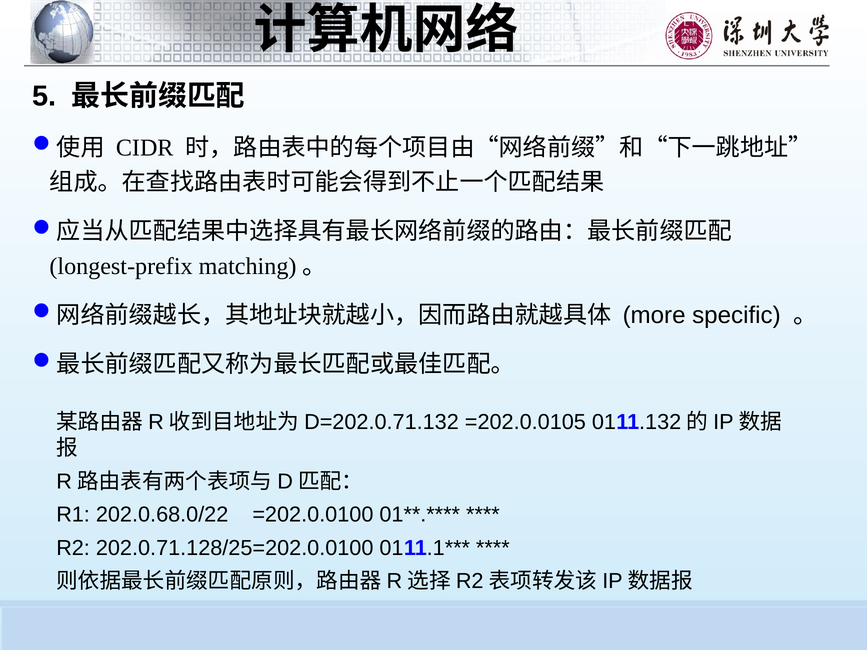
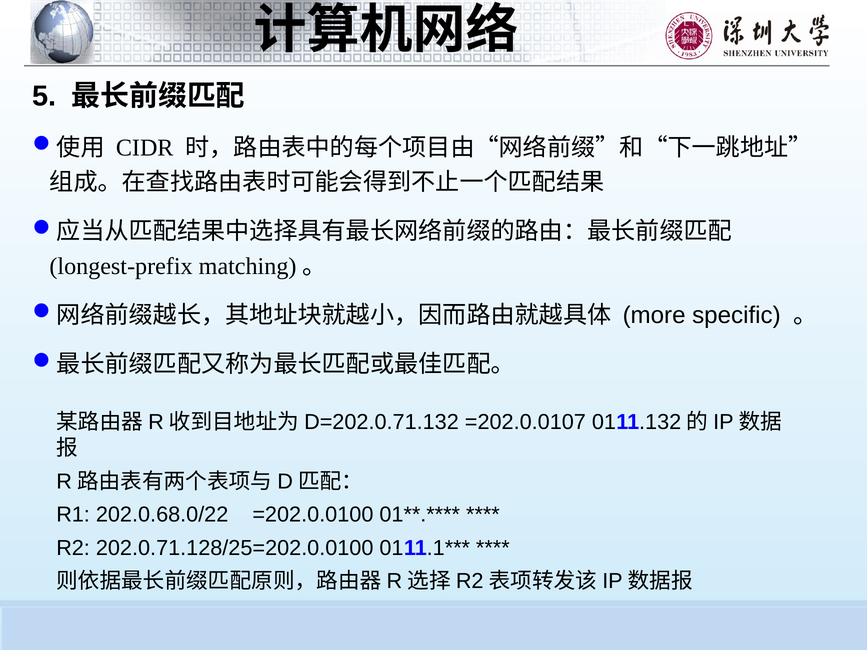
=202.0.0105: =202.0.0105 -> =202.0.0107
